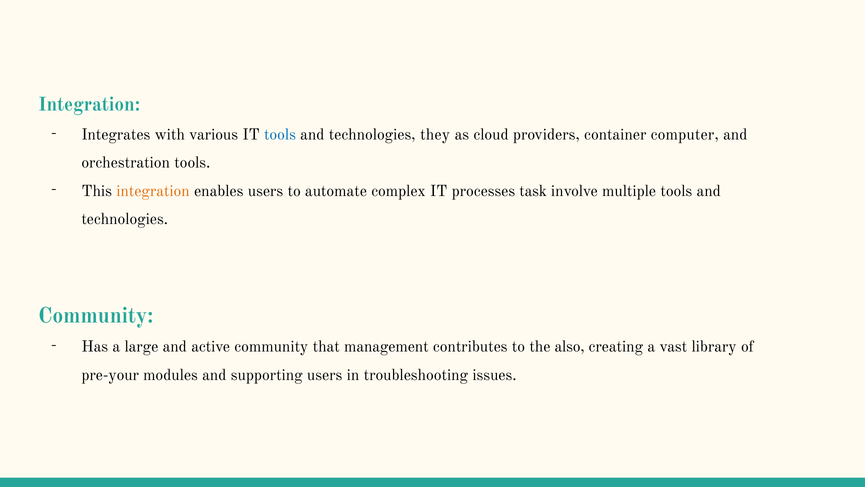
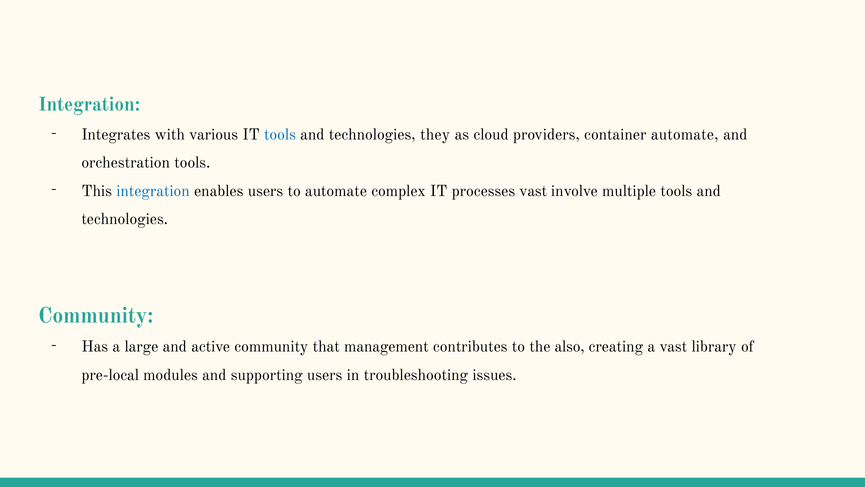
container computer: computer -> automate
integration at (153, 191) colour: orange -> blue
processes task: task -> vast
pre-your: pre-your -> pre-local
